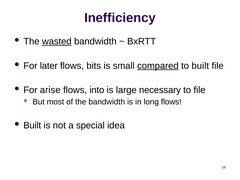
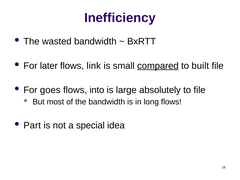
wasted underline: present -> none
bits: bits -> link
arise: arise -> goes
necessary: necessary -> absolutely
Built at (32, 125): Built -> Part
